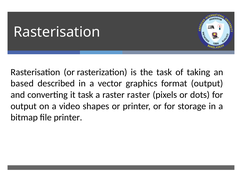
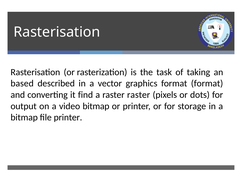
format output: output -> format
it task: task -> find
video shapes: shapes -> bitmap
